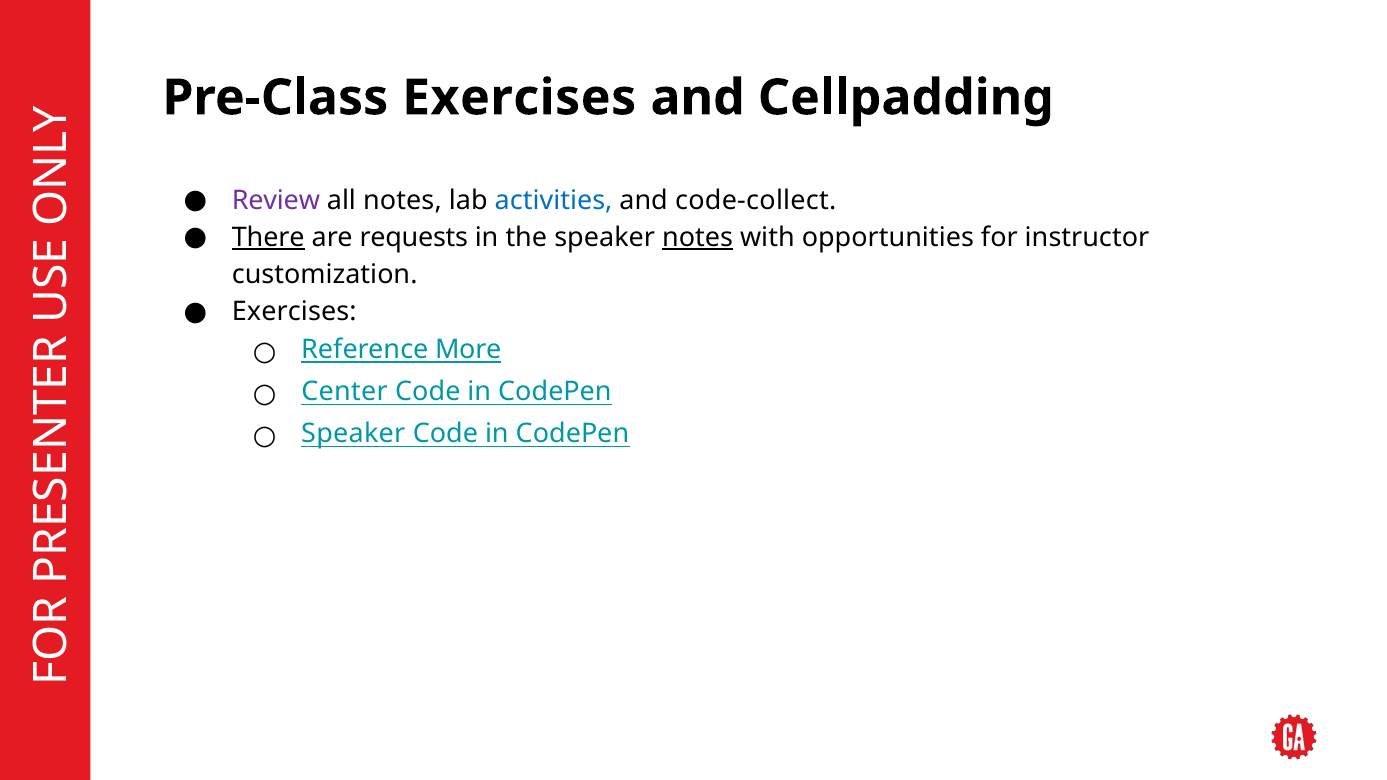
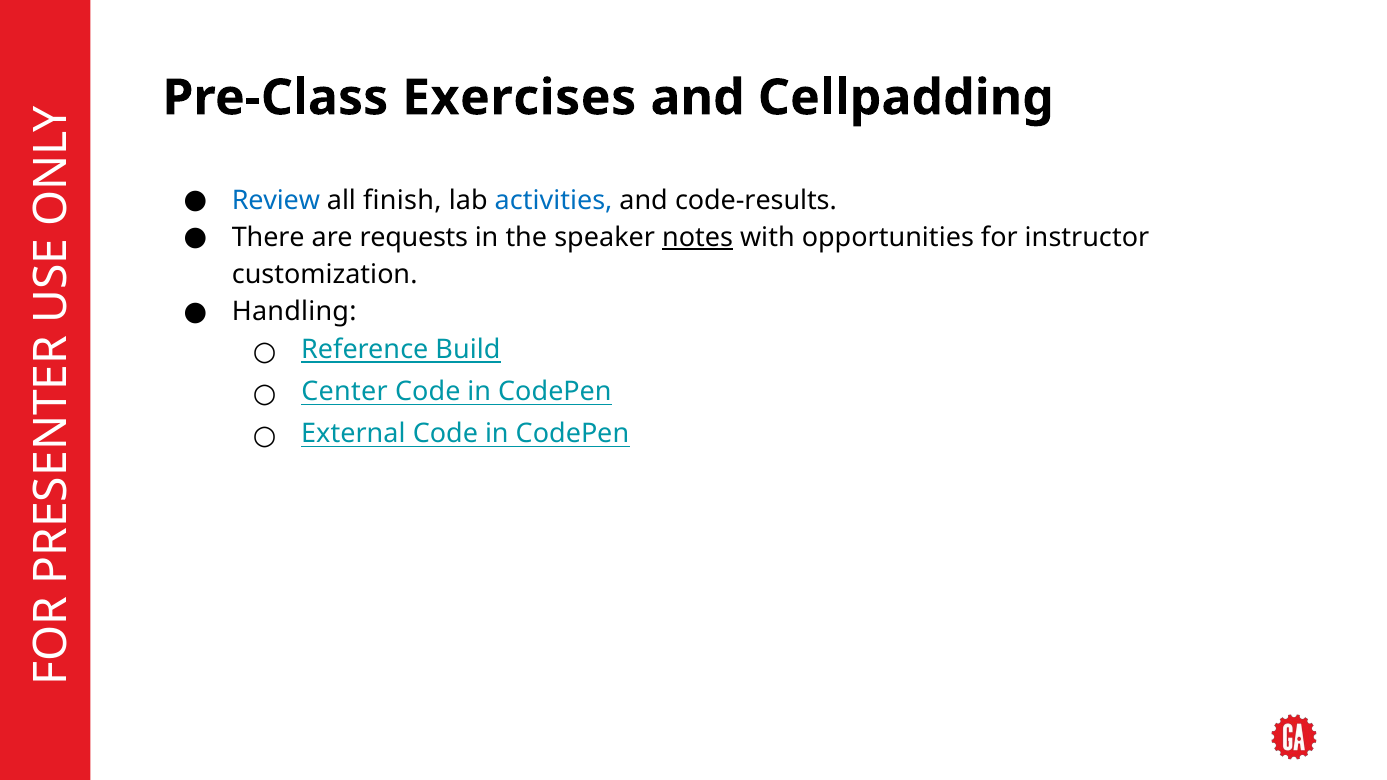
Review colour: purple -> blue
all notes: notes -> finish
code-collect: code-collect -> code-results
There underline: present -> none
Exercises at (294, 312): Exercises -> Handling
More: More -> Build
Speaker at (353, 434): Speaker -> External
